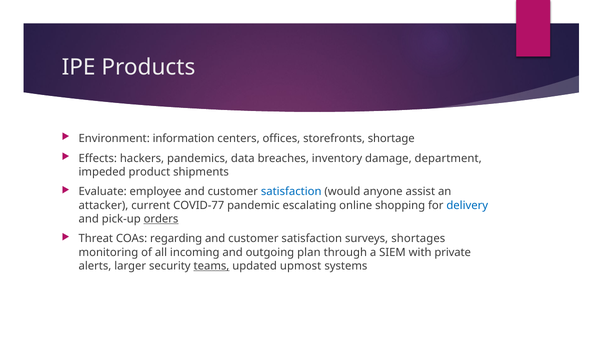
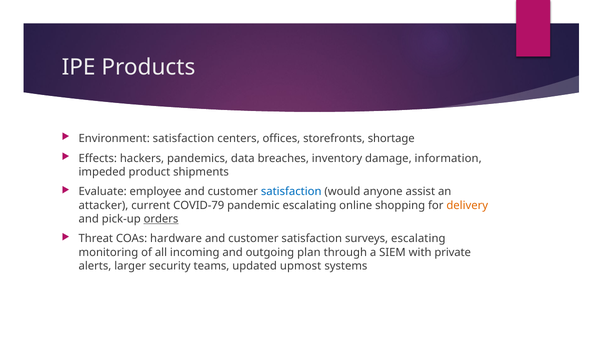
Environment information: information -> satisfaction
department: department -> information
COVID-77: COVID-77 -> COVID-79
delivery colour: blue -> orange
regarding: regarding -> hardware
surveys shortages: shortages -> escalating
teams underline: present -> none
